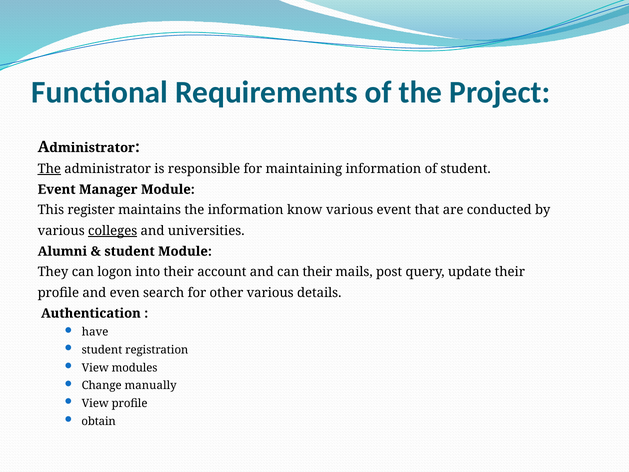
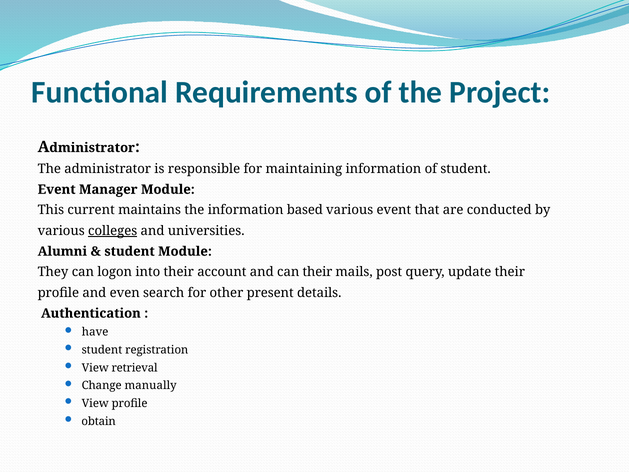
The at (49, 169) underline: present -> none
register: register -> current
know: know -> based
other various: various -> present
modules: modules -> retrieval
